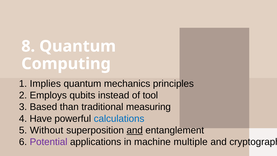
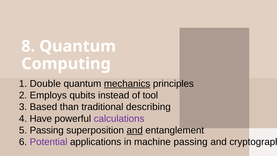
Implies: Implies -> Double
mechanics underline: none -> present
measuring: measuring -> describing
calculations colour: blue -> purple
5 Without: Without -> Passing
machine multiple: multiple -> passing
